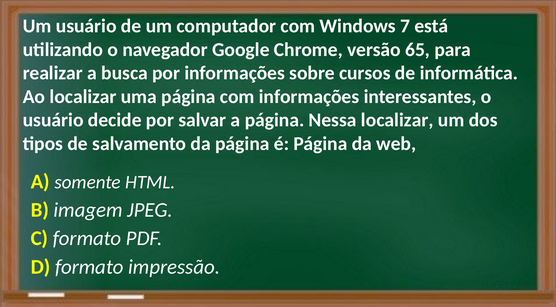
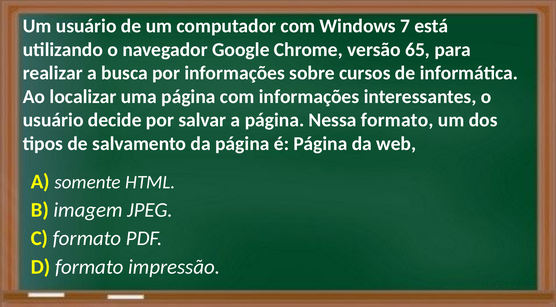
Nessa localizar: localizar -> formato
